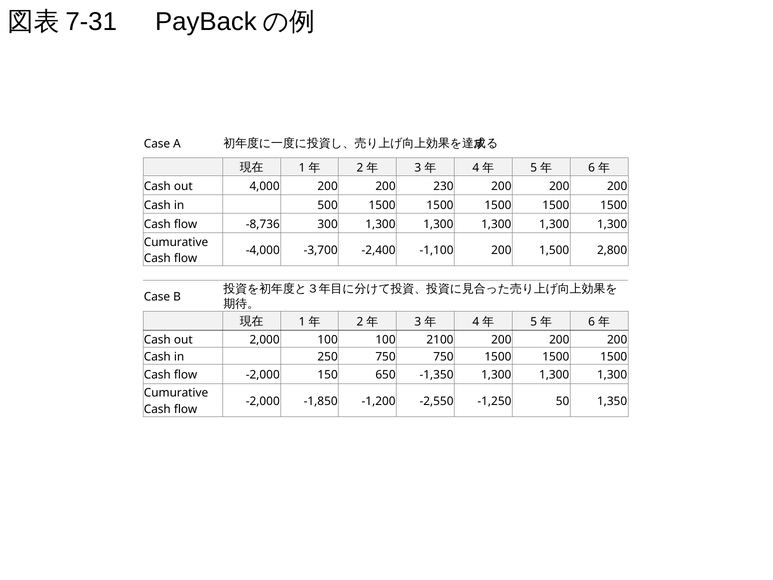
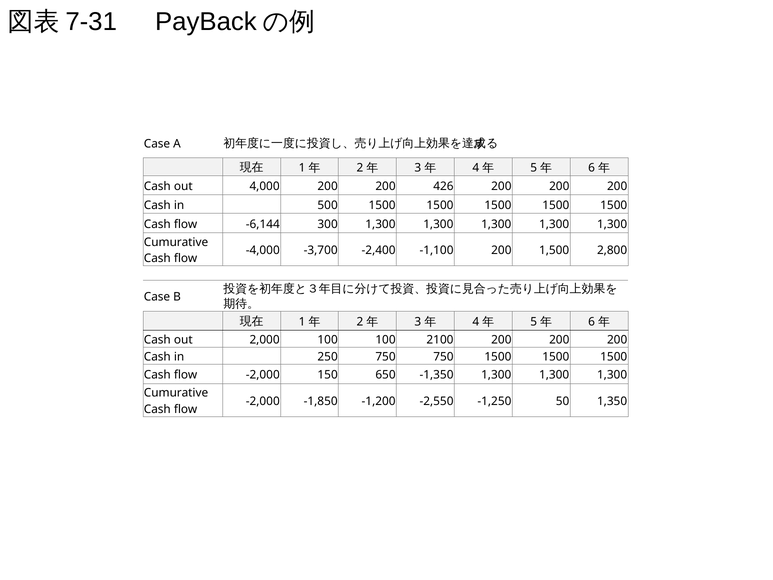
230: 230 -> 426
-8,736: -8,736 -> -6,144
